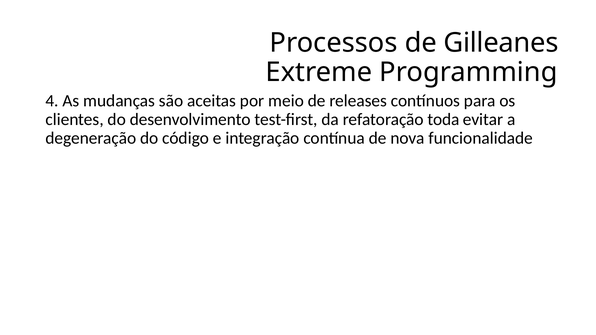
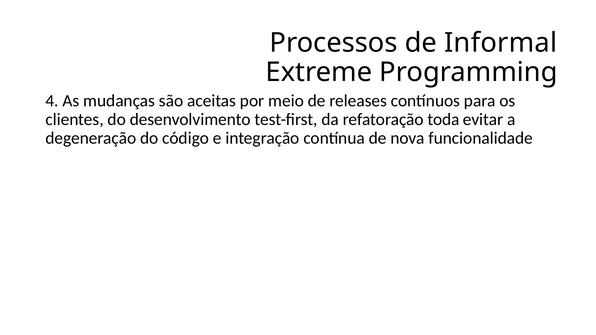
Gilleanes: Gilleanes -> Informal
